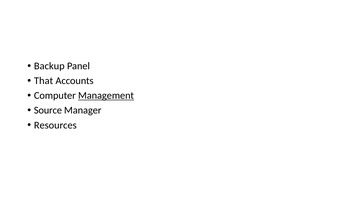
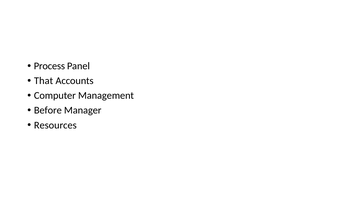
Backup: Backup -> Process
Management underline: present -> none
Source: Source -> Before
